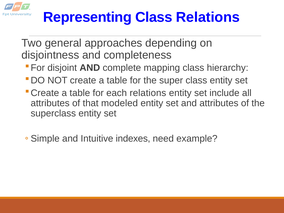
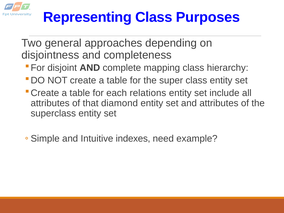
Class Relations: Relations -> Purposes
modeled: modeled -> diamond
